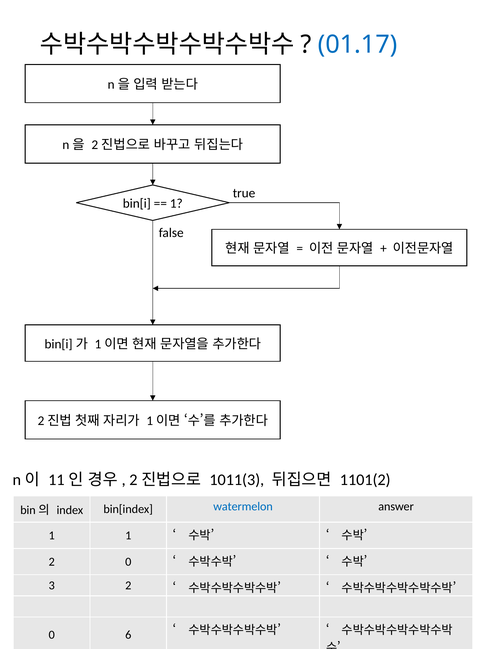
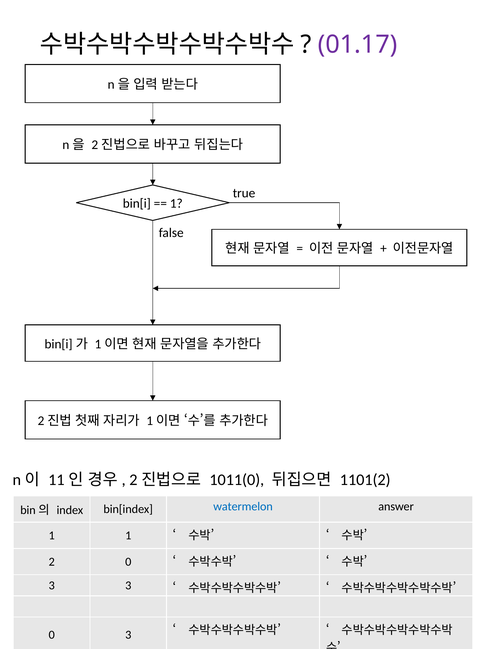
01.17 colour: blue -> purple
1011(3: 1011(3 -> 1011(0
3 2: 2 -> 3
0 6: 6 -> 3
